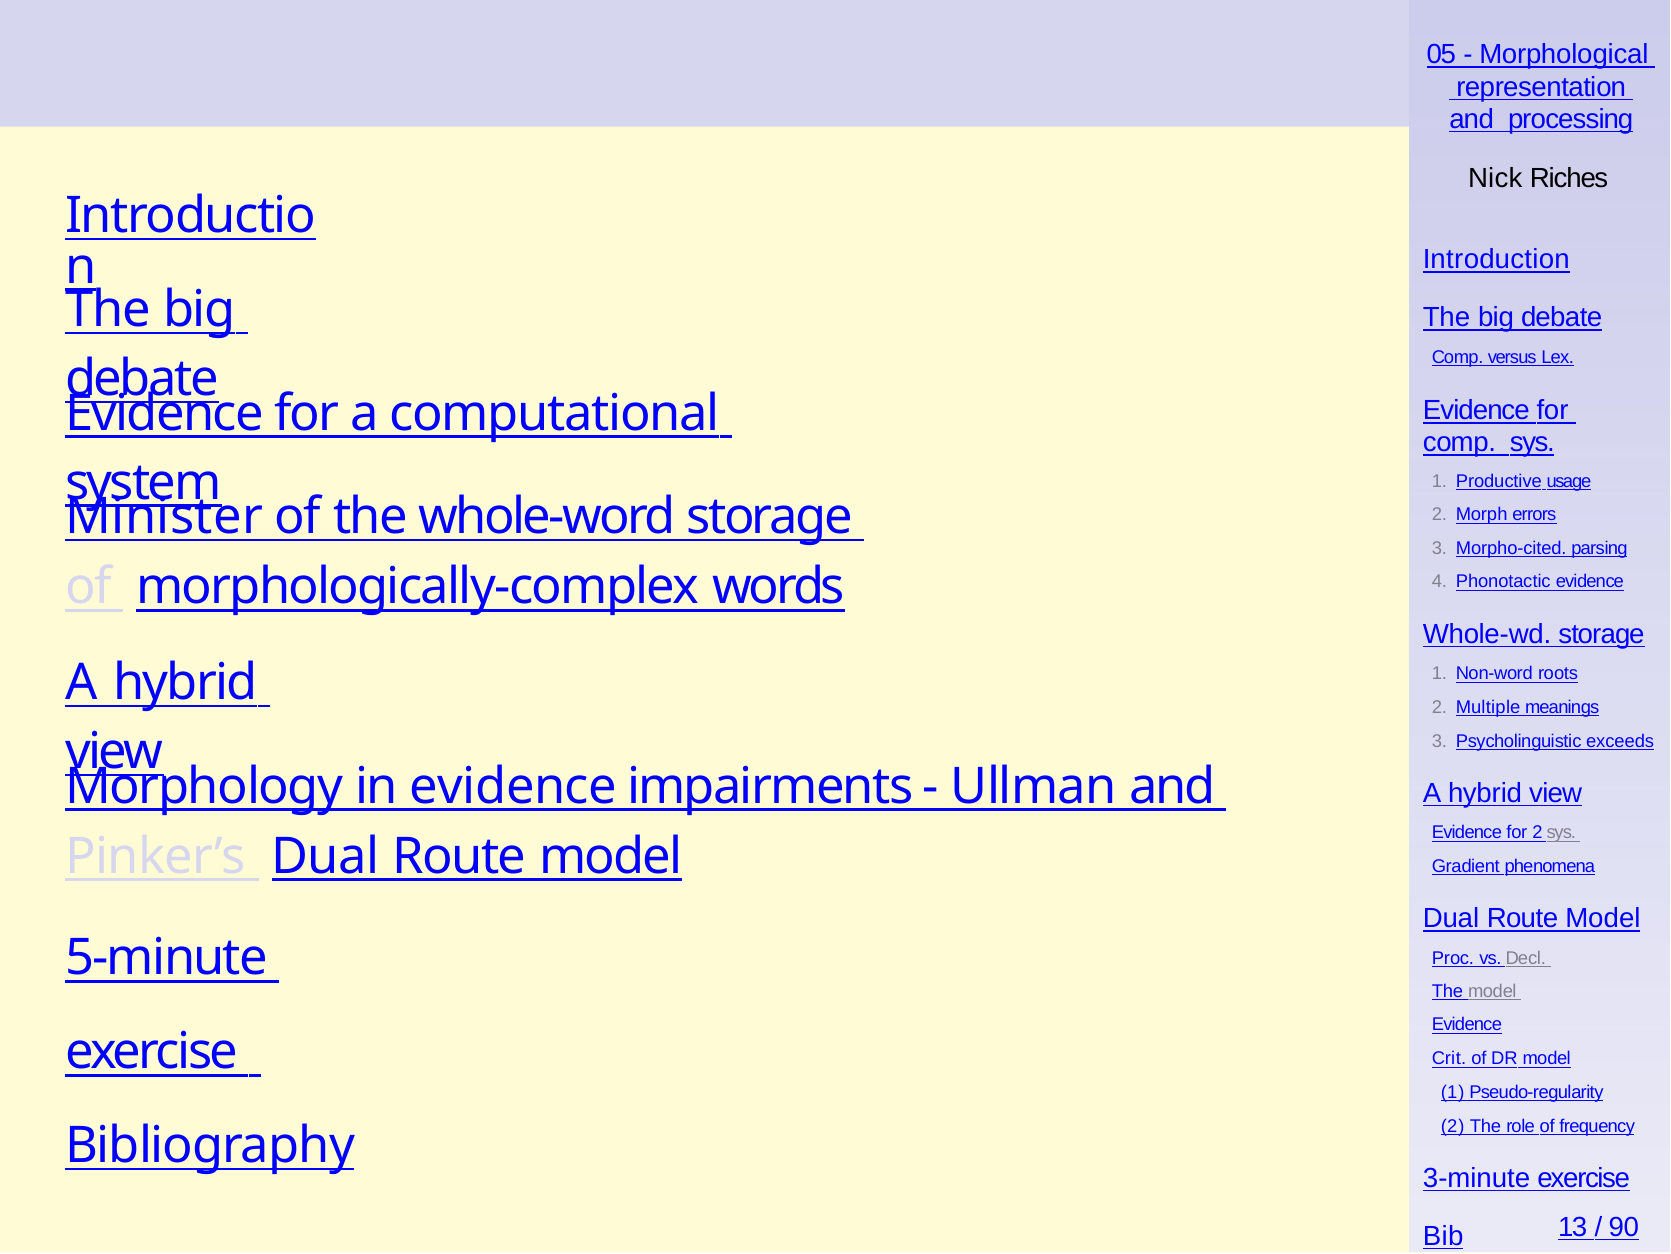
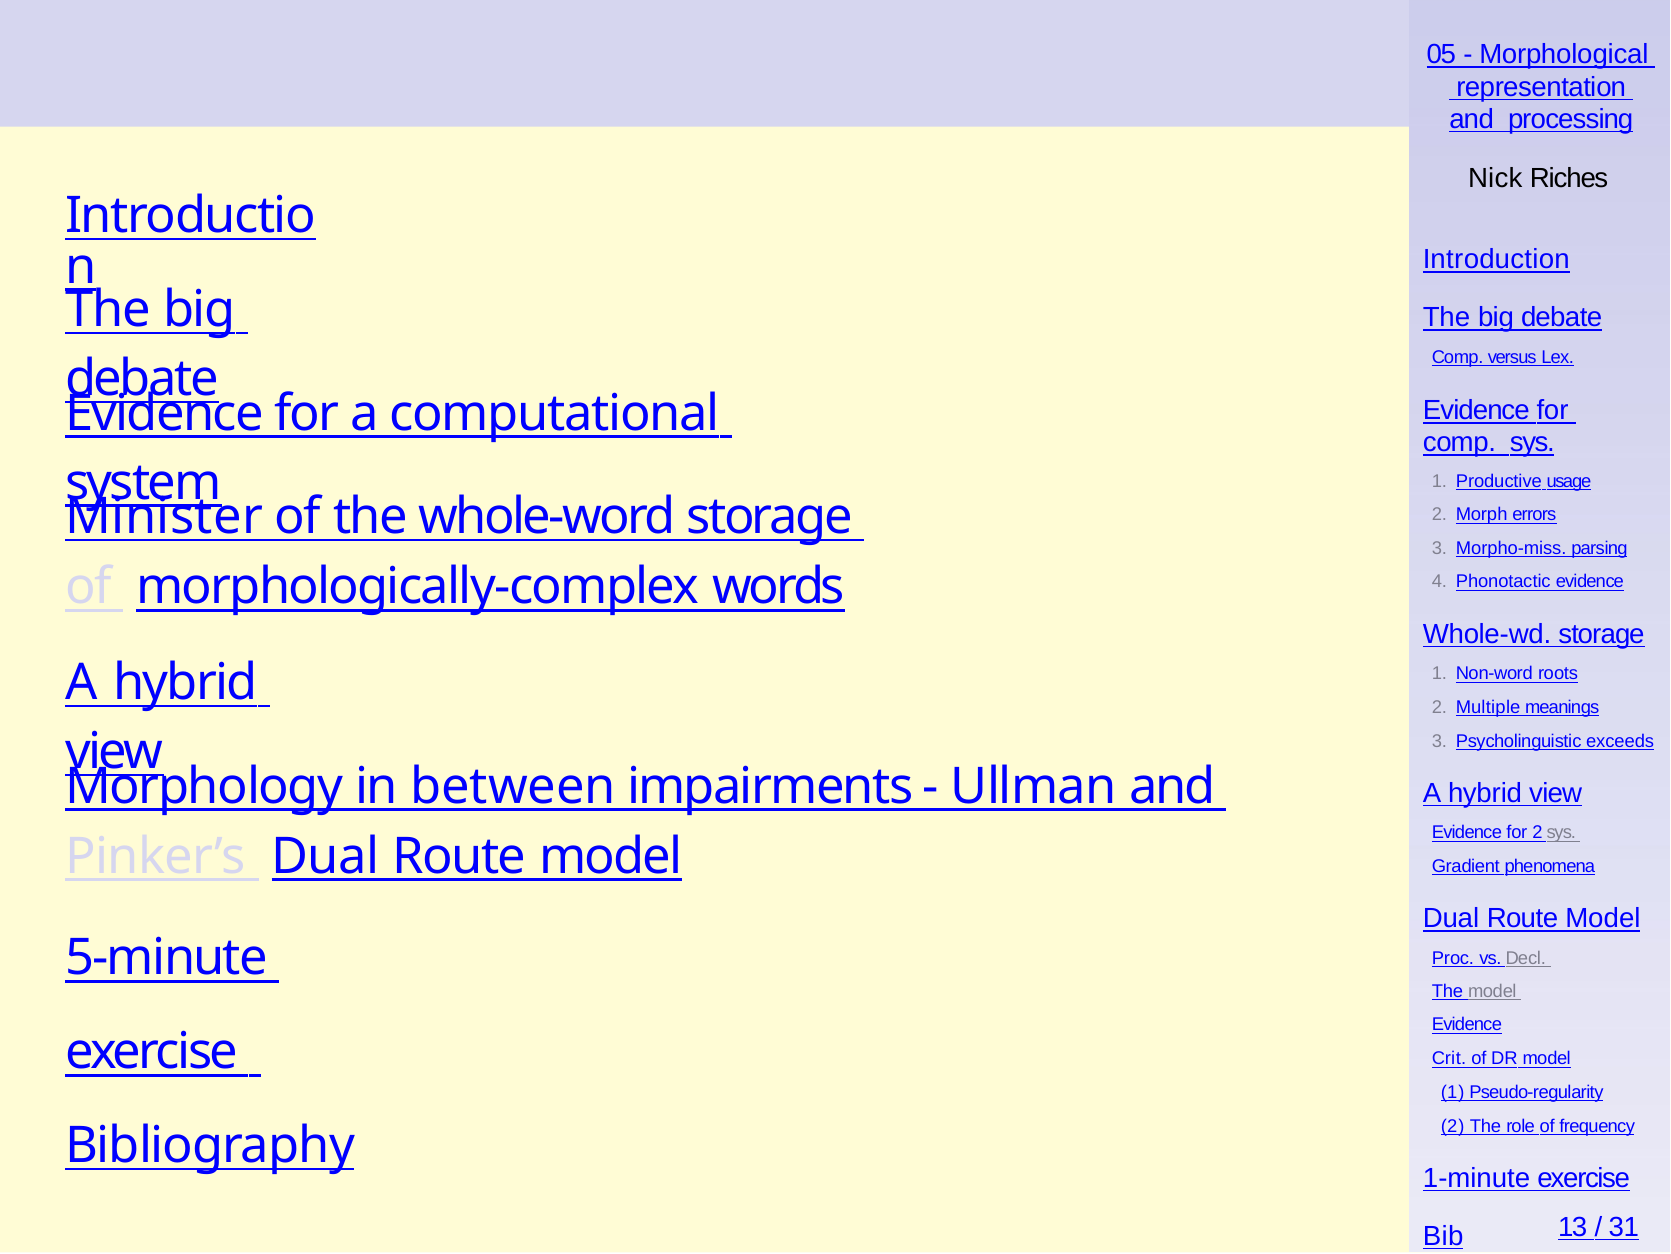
Morpho-cited: Morpho-cited -> Morpho-miss
in evidence: evidence -> between
3-minute: 3-minute -> 1-minute
90: 90 -> 31
